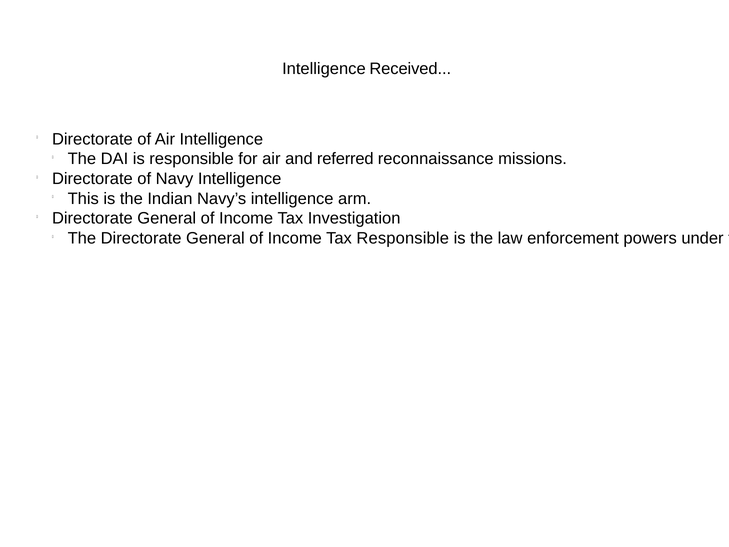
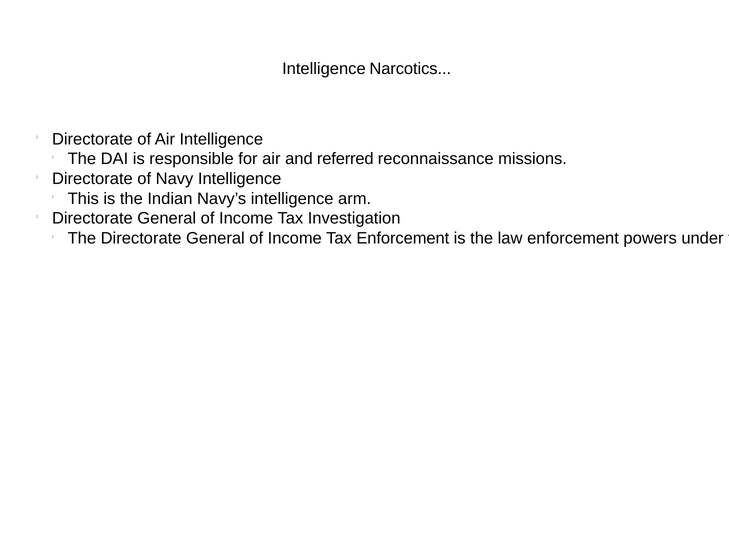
Received: Received -> Narcotics
Tax Responsible: Responsible -> Enforcement
